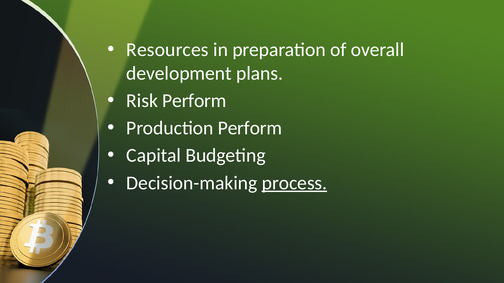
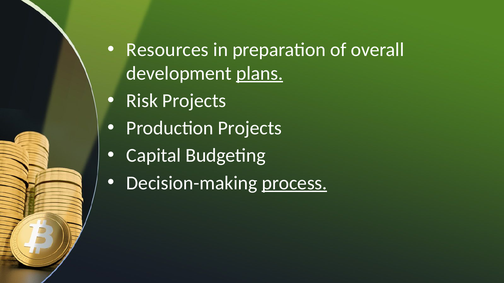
plans underline: none -> present
Risk Perform: Perform -> Projects
Production Perform: Perform -> Projects
